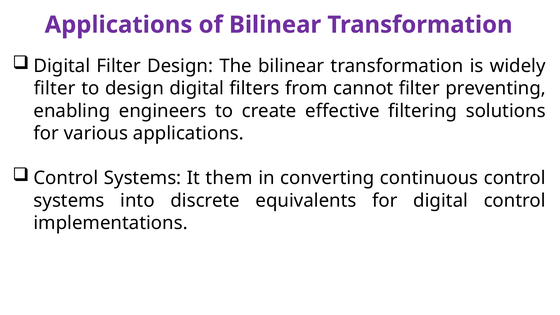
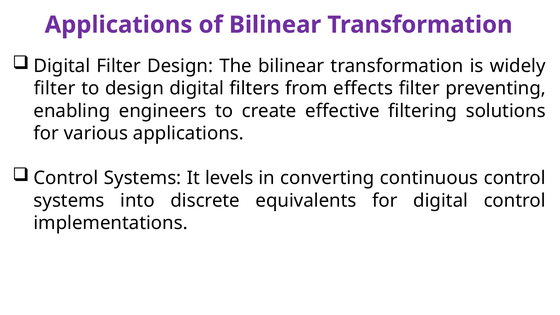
cannot: cannot -> effects
them: them -> levels
